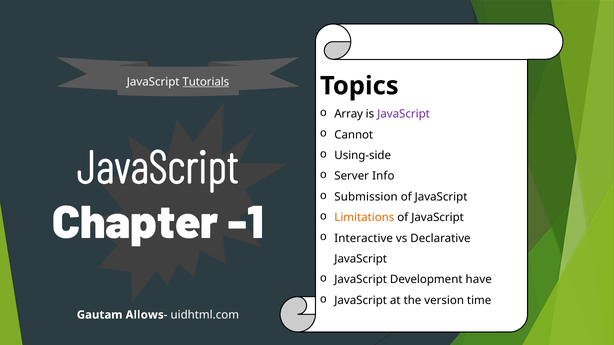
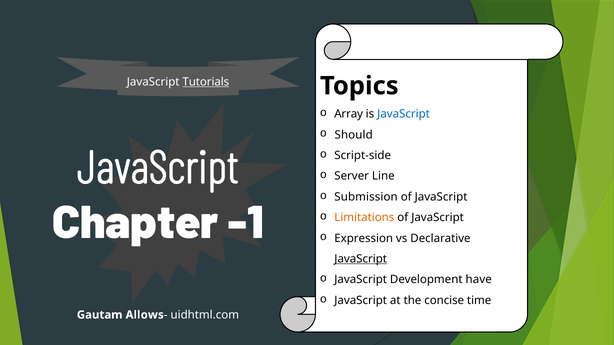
JavaScript at (404, 114) colour: purple -> blue
Cannot: Cannot -> Should
Using-side: Using-side -> Script-side
Info: Info -> Line
Interactive: Interactive -> Expression
JavaScript at (361, 259) underline: none -> present
version: version -> concise
